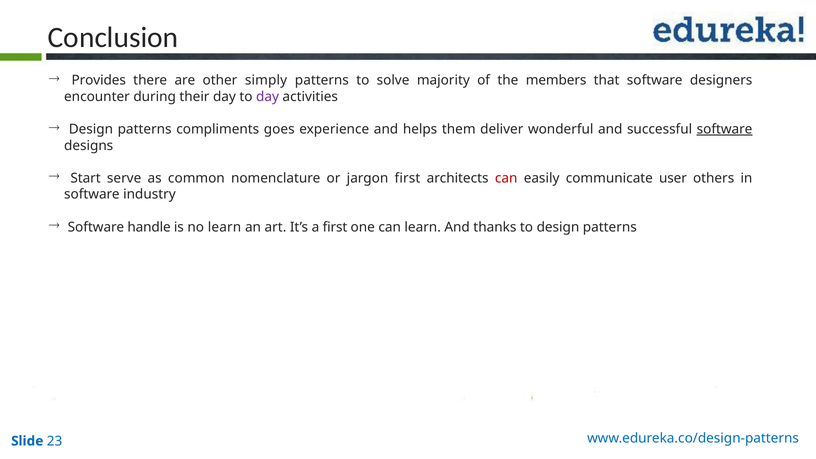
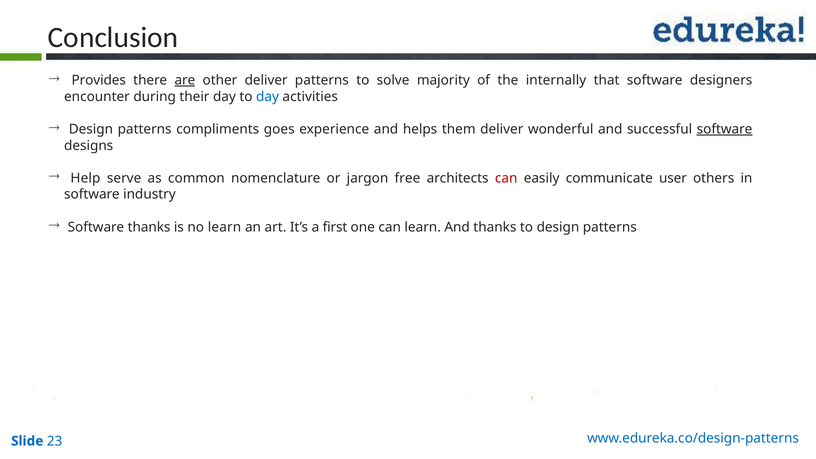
are underline: none -> present
other simply: simply -> deliver
members: members -> internally
day at (268, 97) colour: purple -> blue
Start: Start -> Help
jargon first: first -> free
Software handle: handle -> thanks
